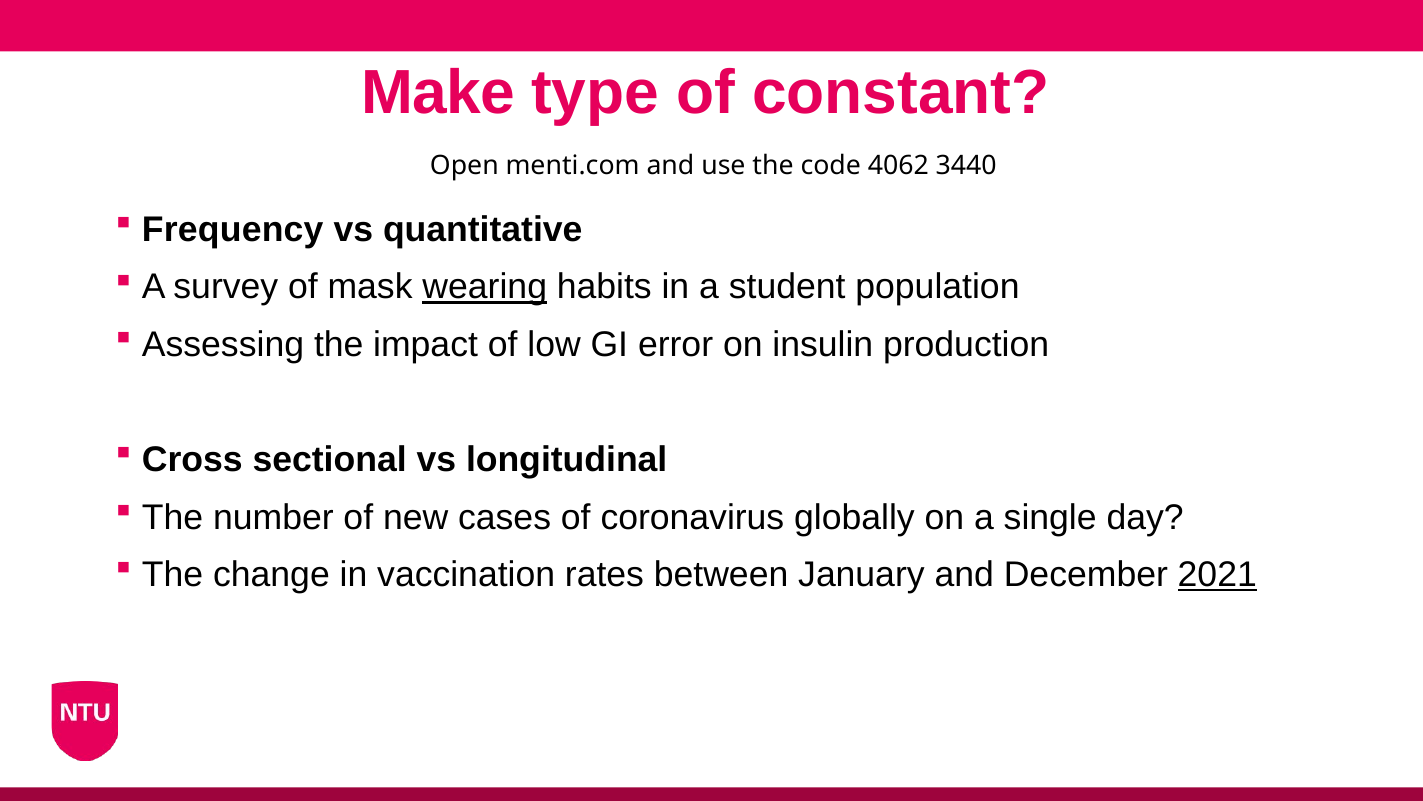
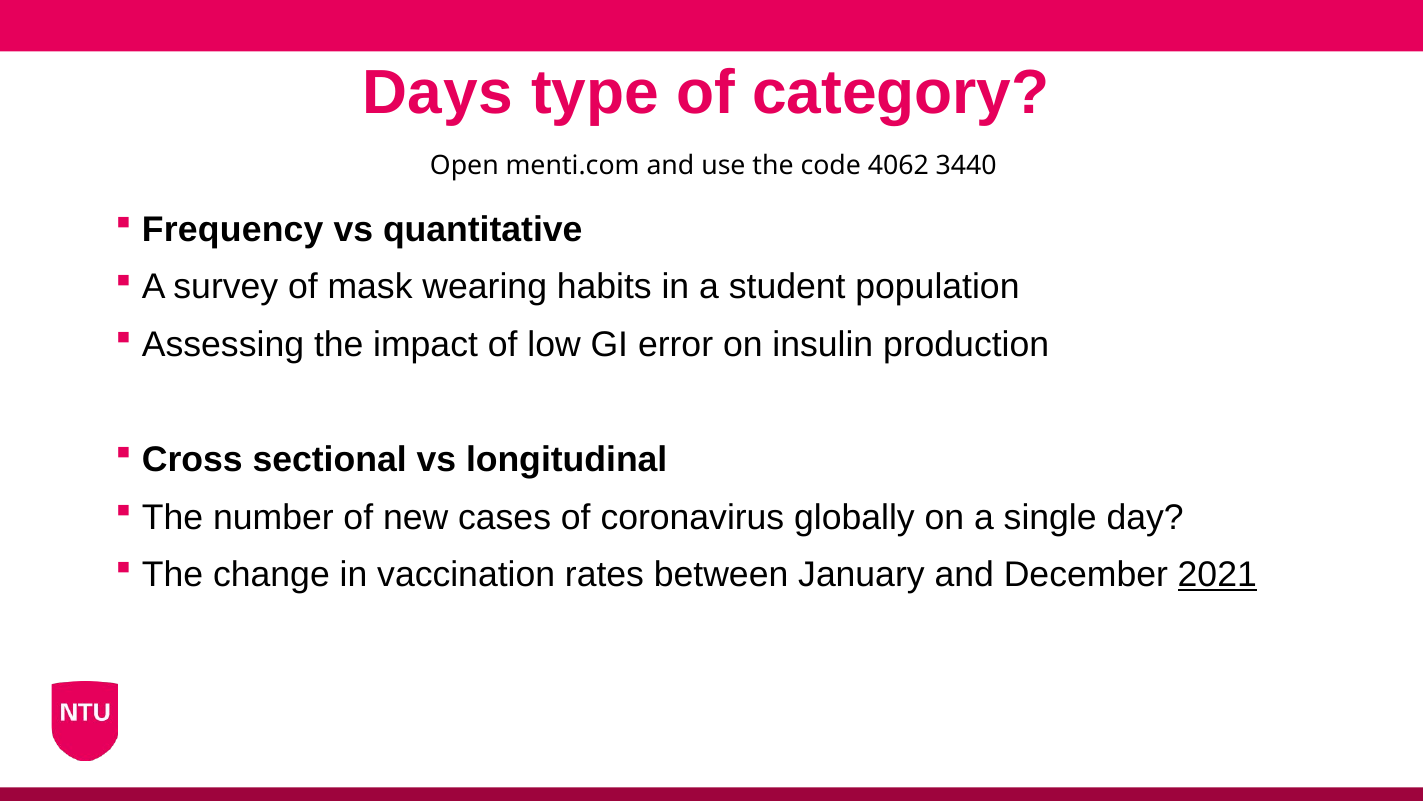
Make: Make -> Days
constant: constant -> category
wearing underline: present -> none
